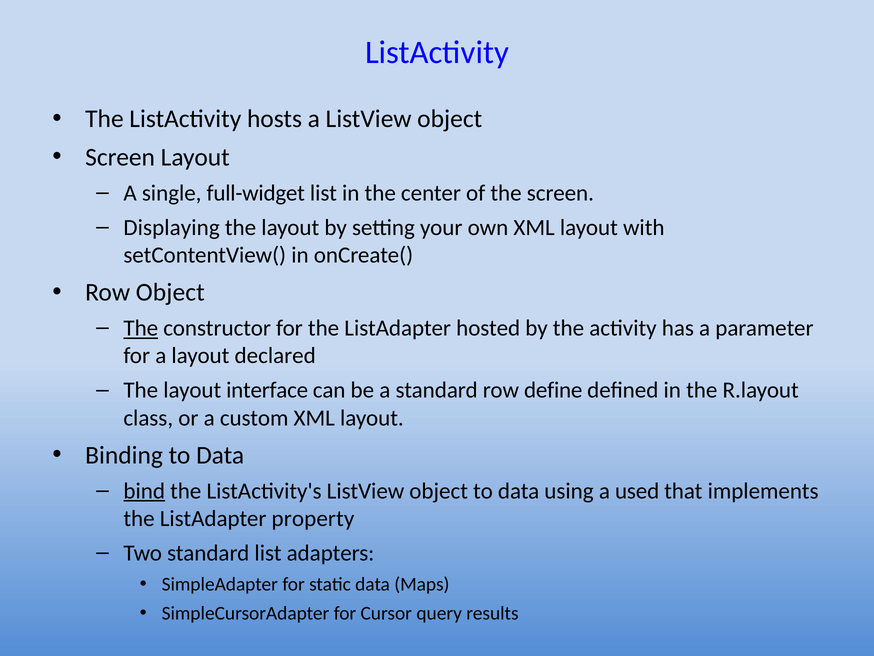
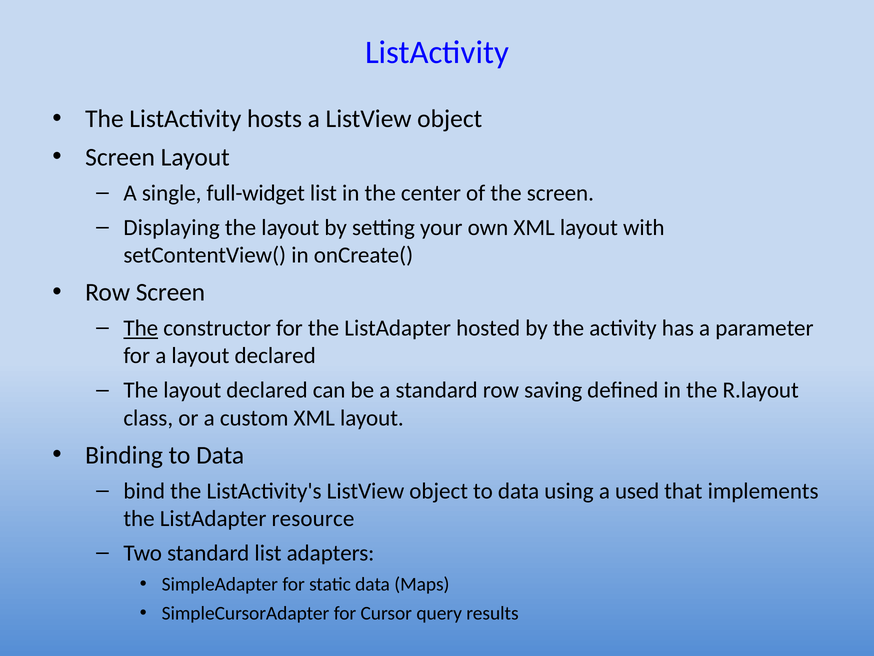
Row Object: Object -> Screen
The layout interface: interface -> declared
define: define -> saving
bind underline: present -> none
property: property -> resource
